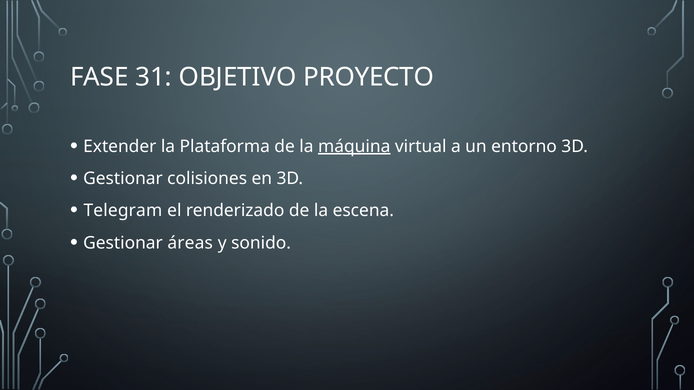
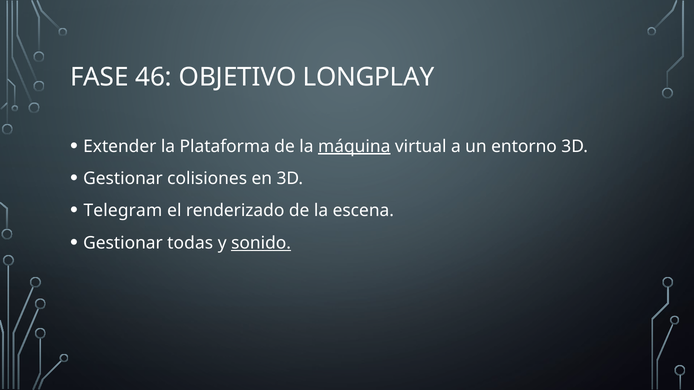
31: 31 -> 46
PROYECTO: PROYECTO -> LONGPLAY
áreas: áreas -> todas
sonido underline: none -> present
